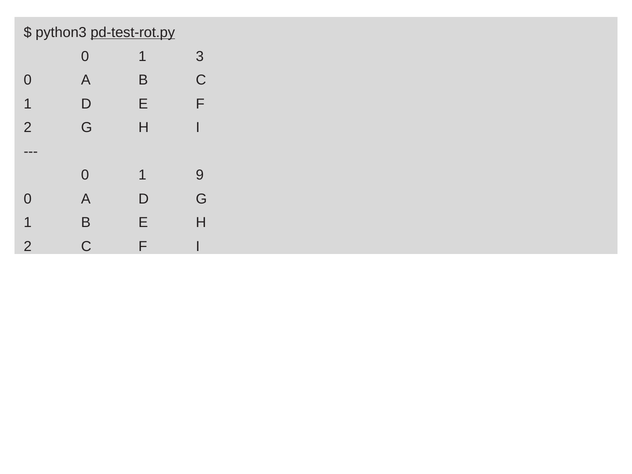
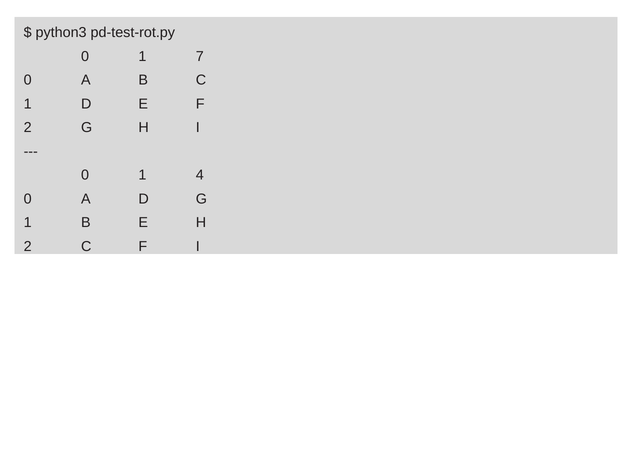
pd-test-rot.py underline: present -> none
3: 3 -> 7
9: 9 -> 4
